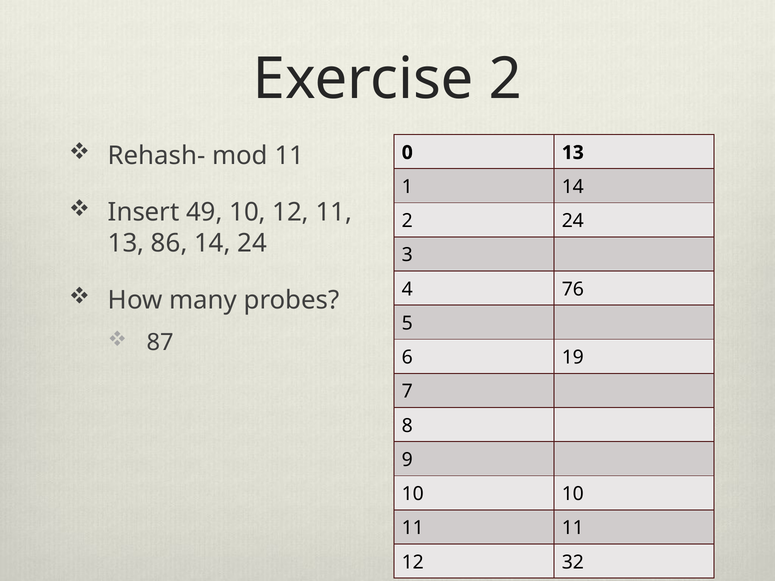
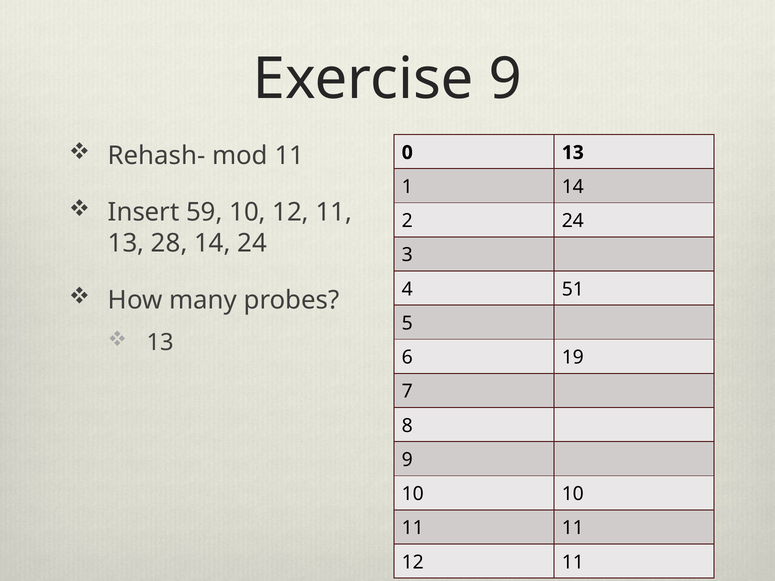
Exercise 2: 2 -> 9
49: 49 -> 59
86: 86 -> 28
76: 76 -> 51
87 at (160, 343): 87 -> 13
32 at (573, 562): 32 -> 11
